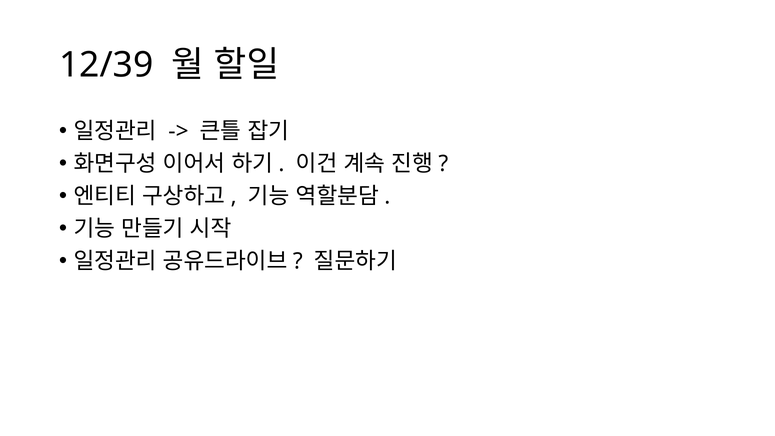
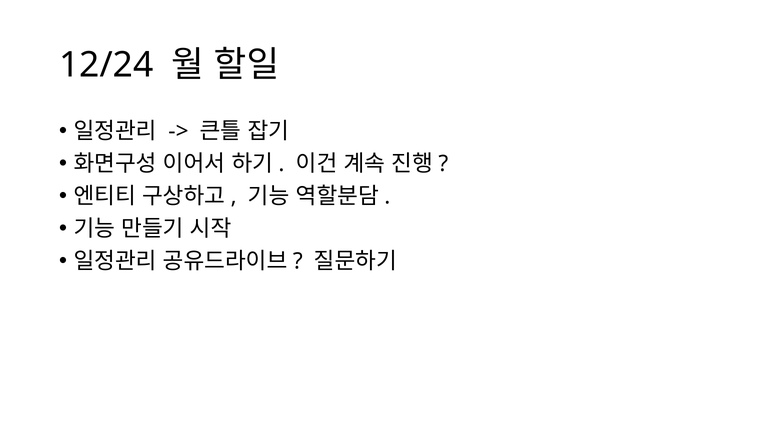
12/39: 12/39 -> 12/24
